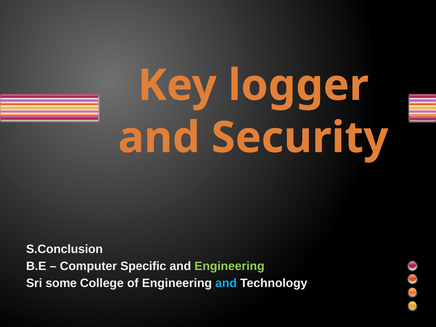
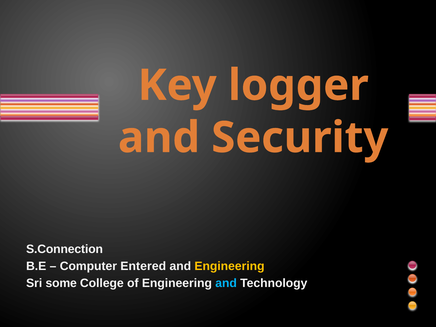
S.Conclusion: S.Conclusion -> S.Connection
Specific: Specific -> Entered
Engineering at (230, 266) colour: light green -> yellow
